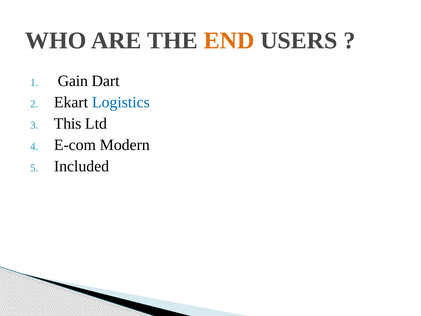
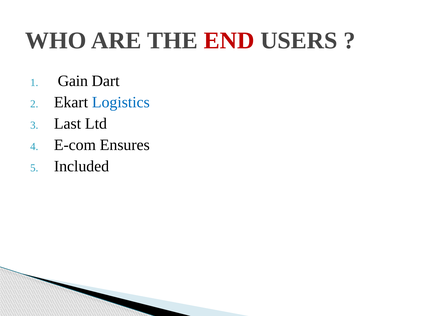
END colour: orange -> red
This: This -> Last
Modern: Modern -> Ensures
